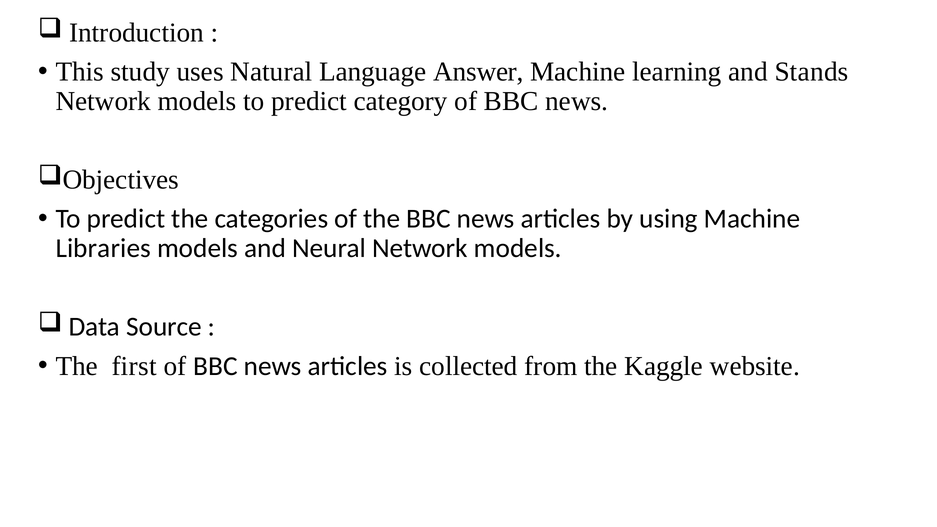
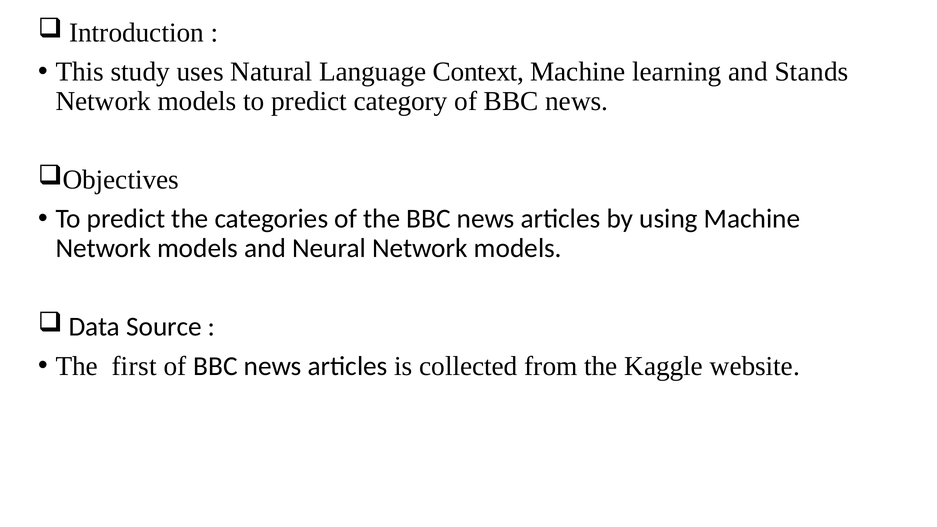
Answer: Answer -> Context
Libraries at (103, 248): Libraries -> Network
